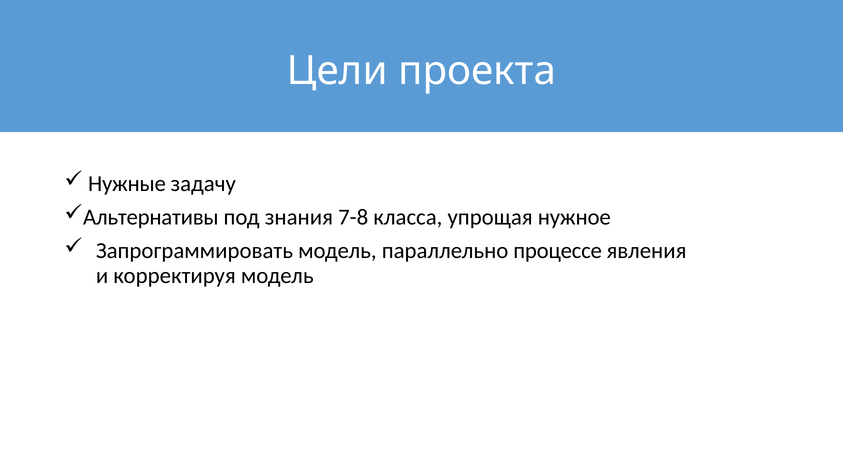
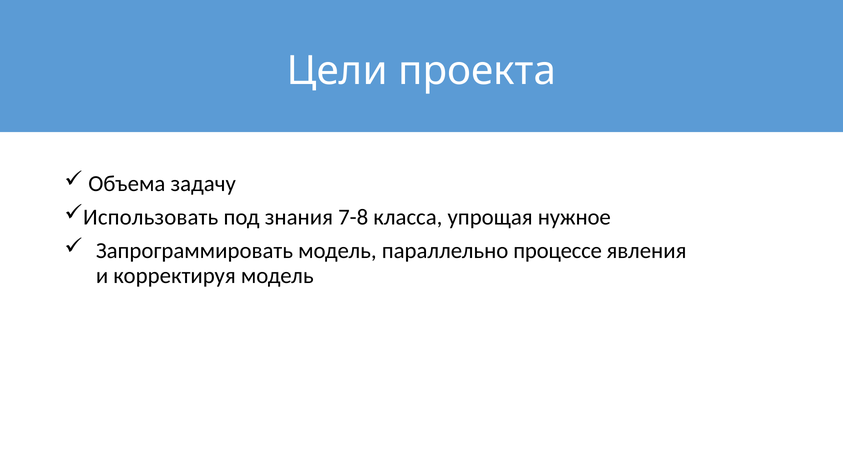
Нужные: Нужные -> Объема
Альтернативы: Альтернативы -> Использовать
